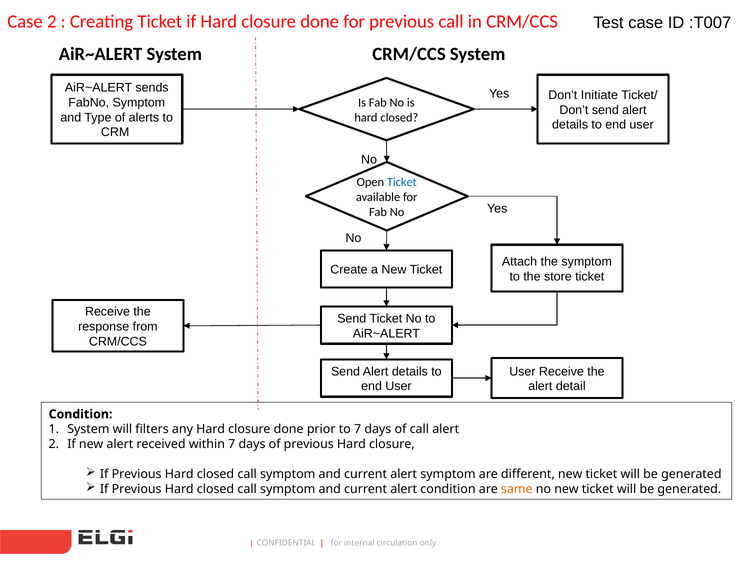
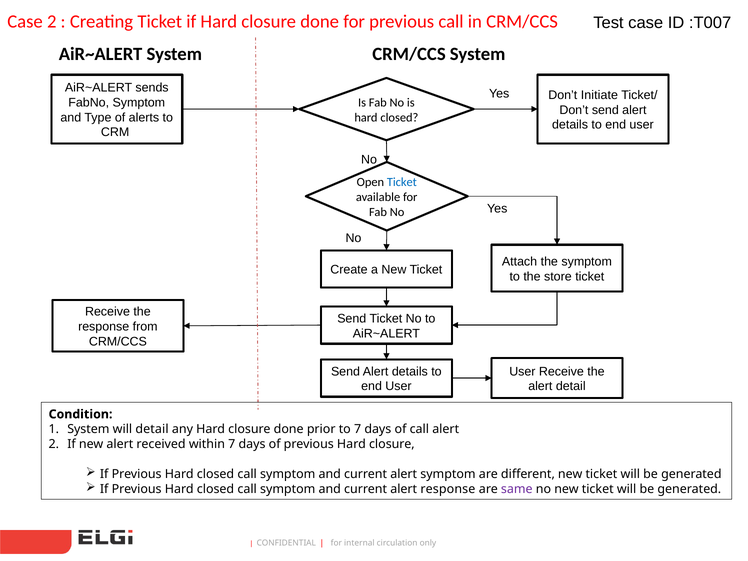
will filters: filters -> detail
alert condition: condition -> response
same colour: orange -> purple
